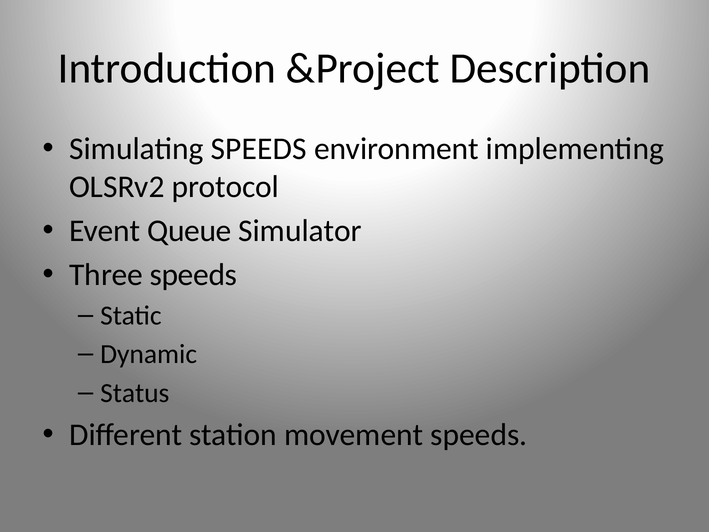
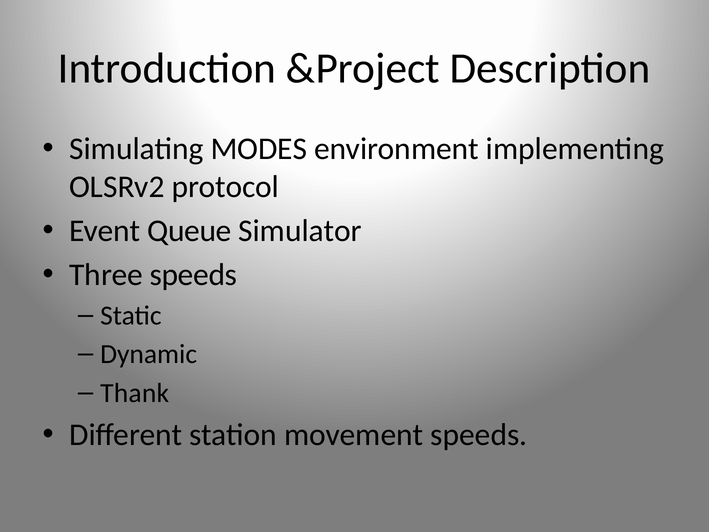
Simulating SPEEDS: SPEEDS -> MODES
Status: Status -> Thank
